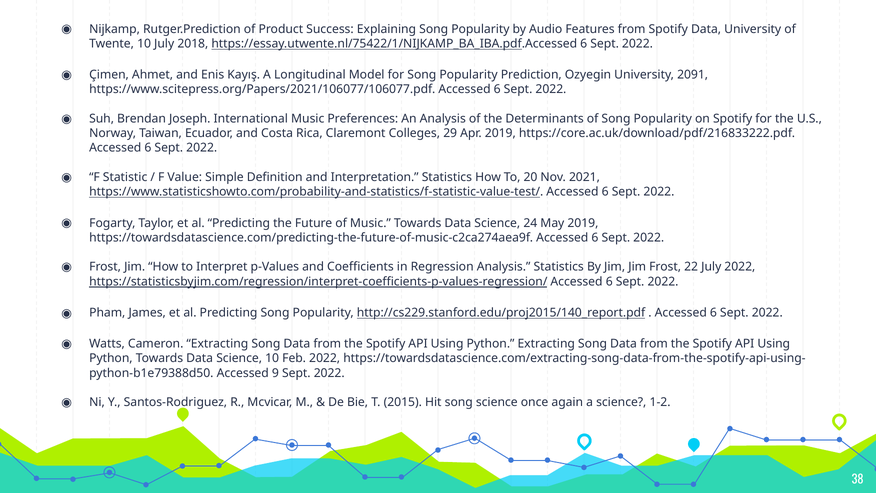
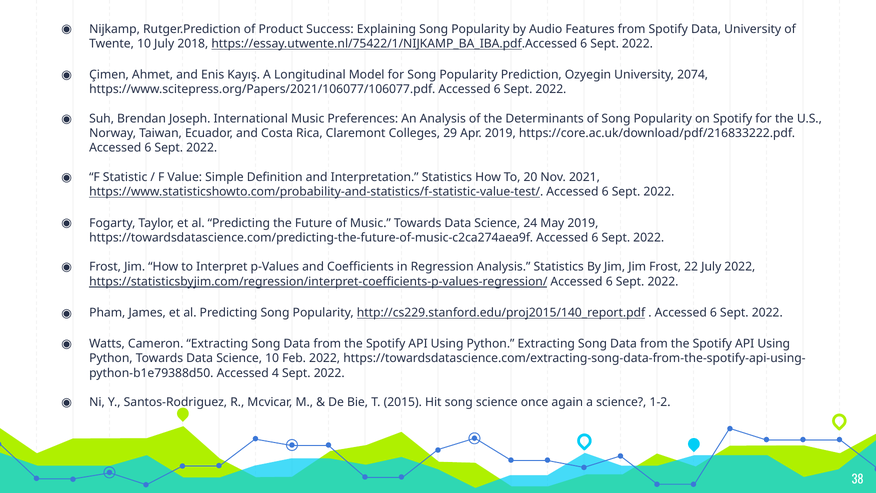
2091: 2091 -> 2074
9: 9 -> 4
